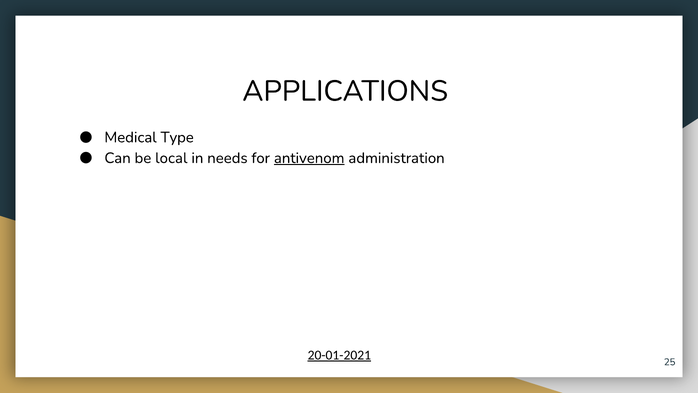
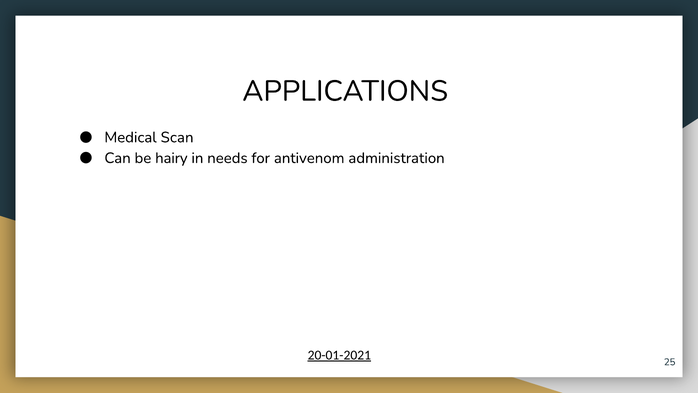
Type: Type -> Scan
local: local -> hairy
antivenom underline: present -> none
